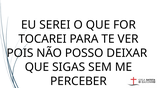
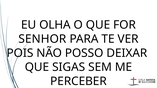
SEREI: SEREI -> OLHA
TOCAREI: TOCAREI -> SENHOR
